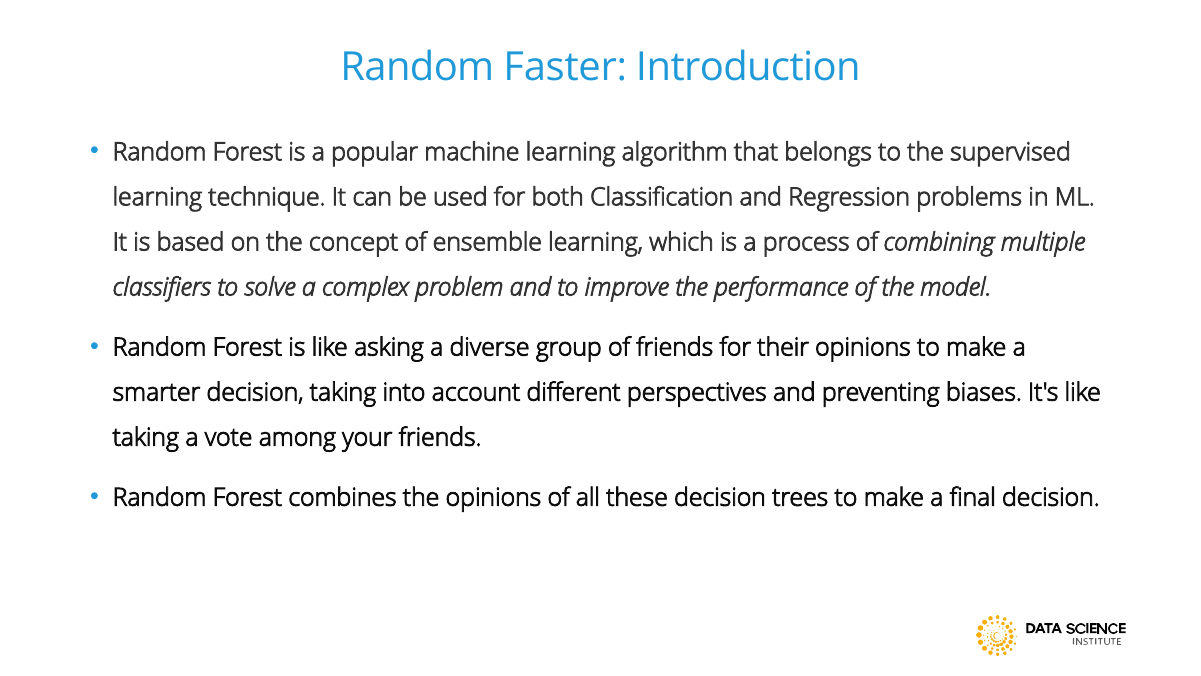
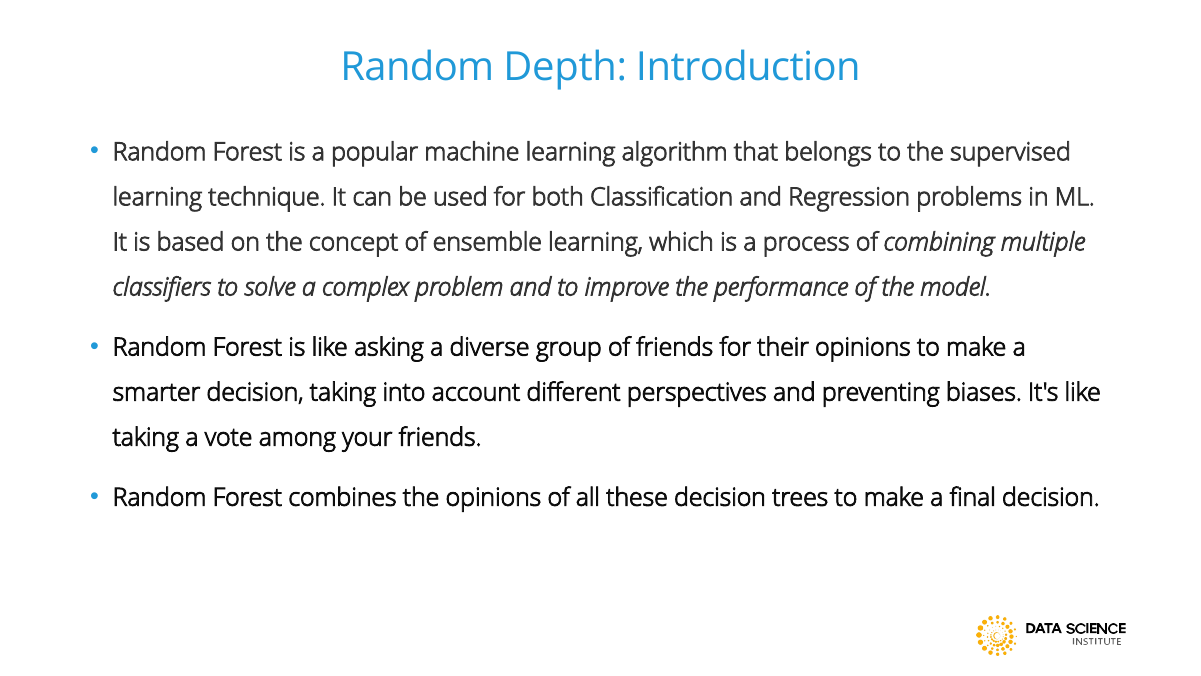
Faster: Faster -> Depth
